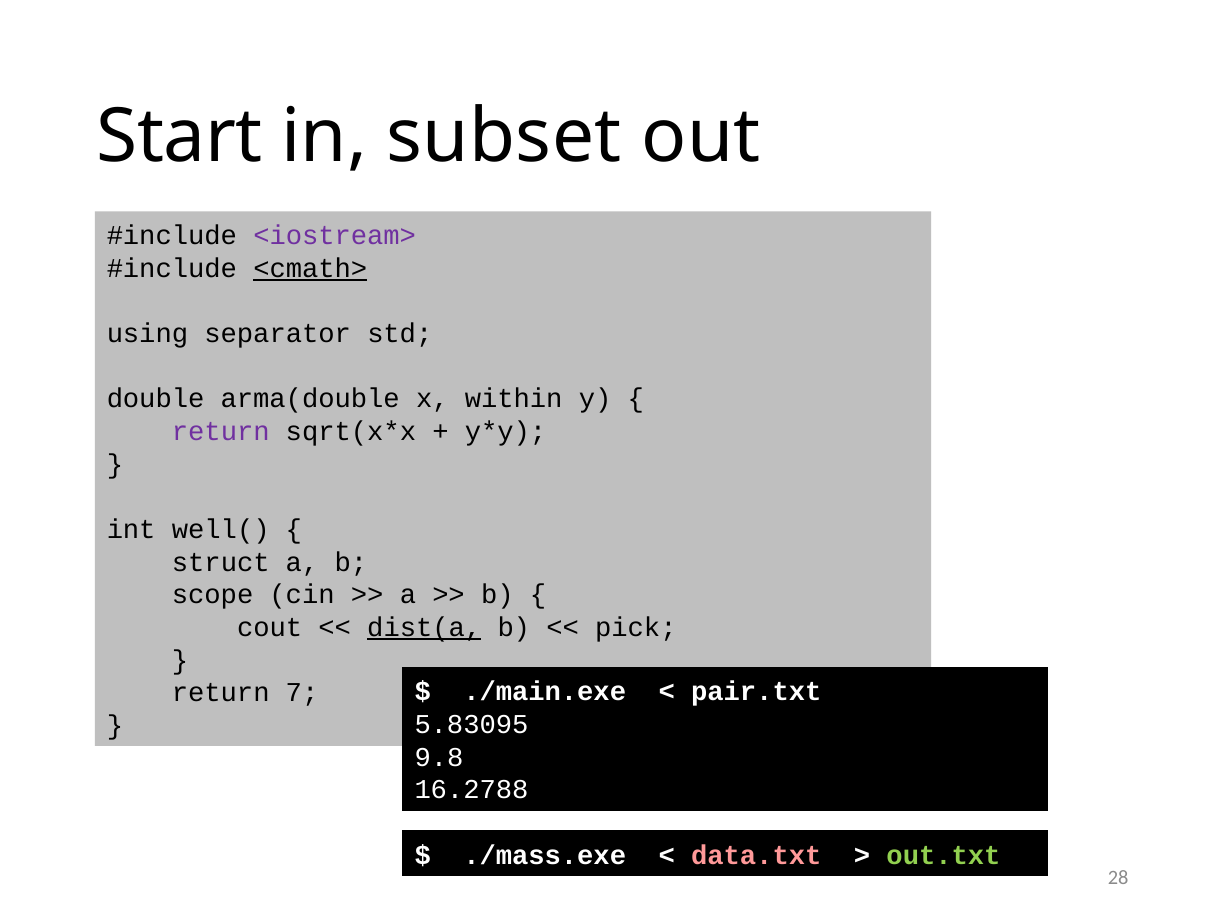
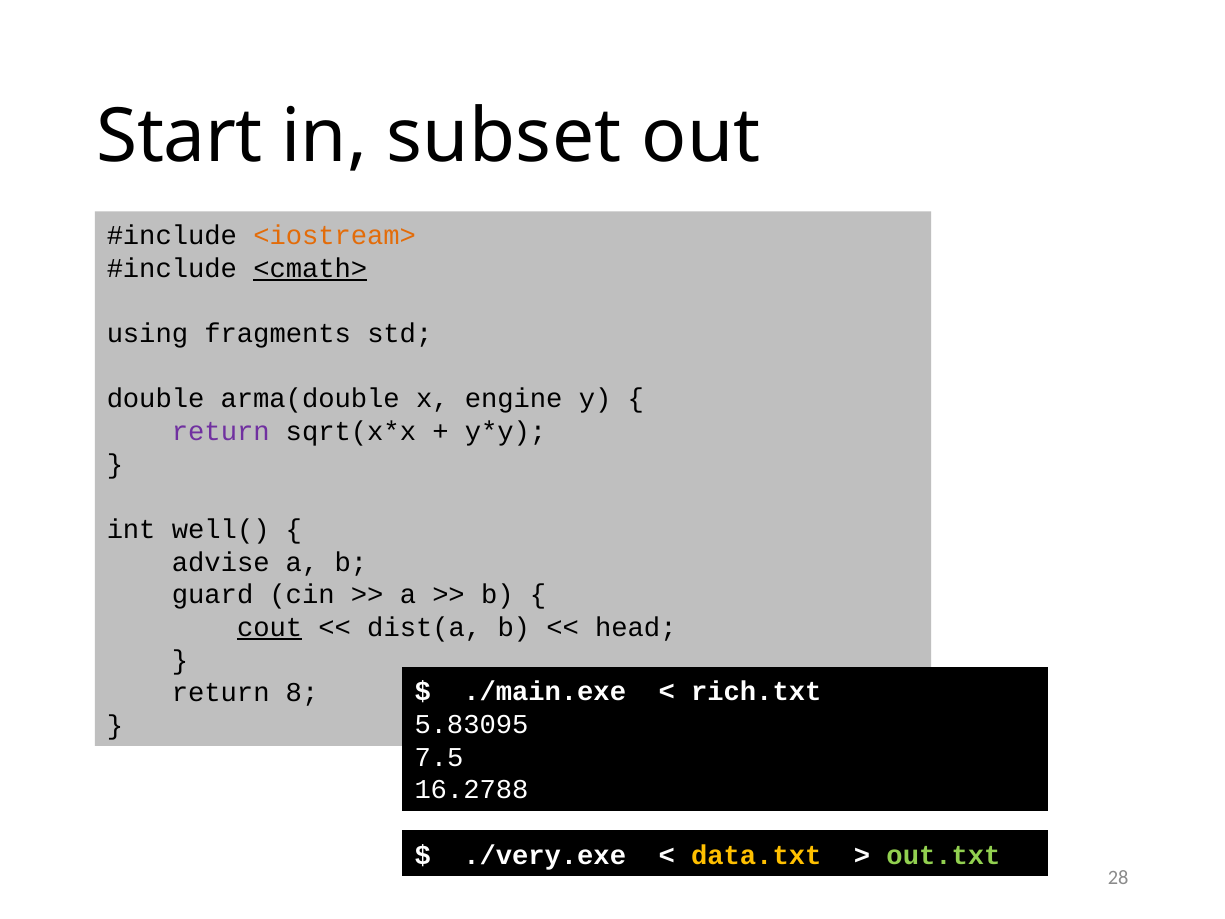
<iostream> colour: purple -> orange
separator: separator -> fragments
within: within -> engine
struct: struct -> advise
scope: scope -> guard
cout underline: none -> present
dist(a underline: present -> none
pick: pick -> head
pair.txt: pair.txt -> rich.txt
7: 7 -> 8
9.8: 9.8 -> 7.5
./mass.exe: ./mass.exe -> ./very.exe
data.txt colour: pink -> yellow
